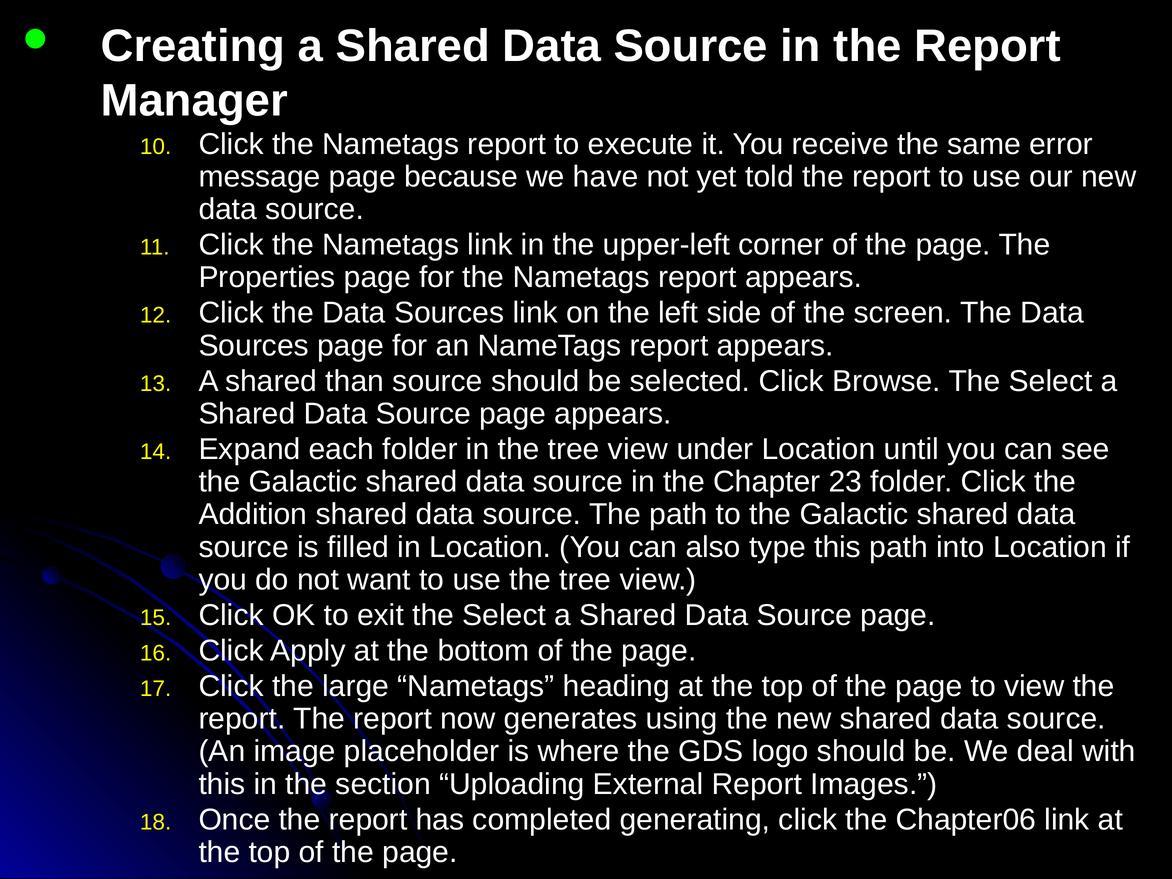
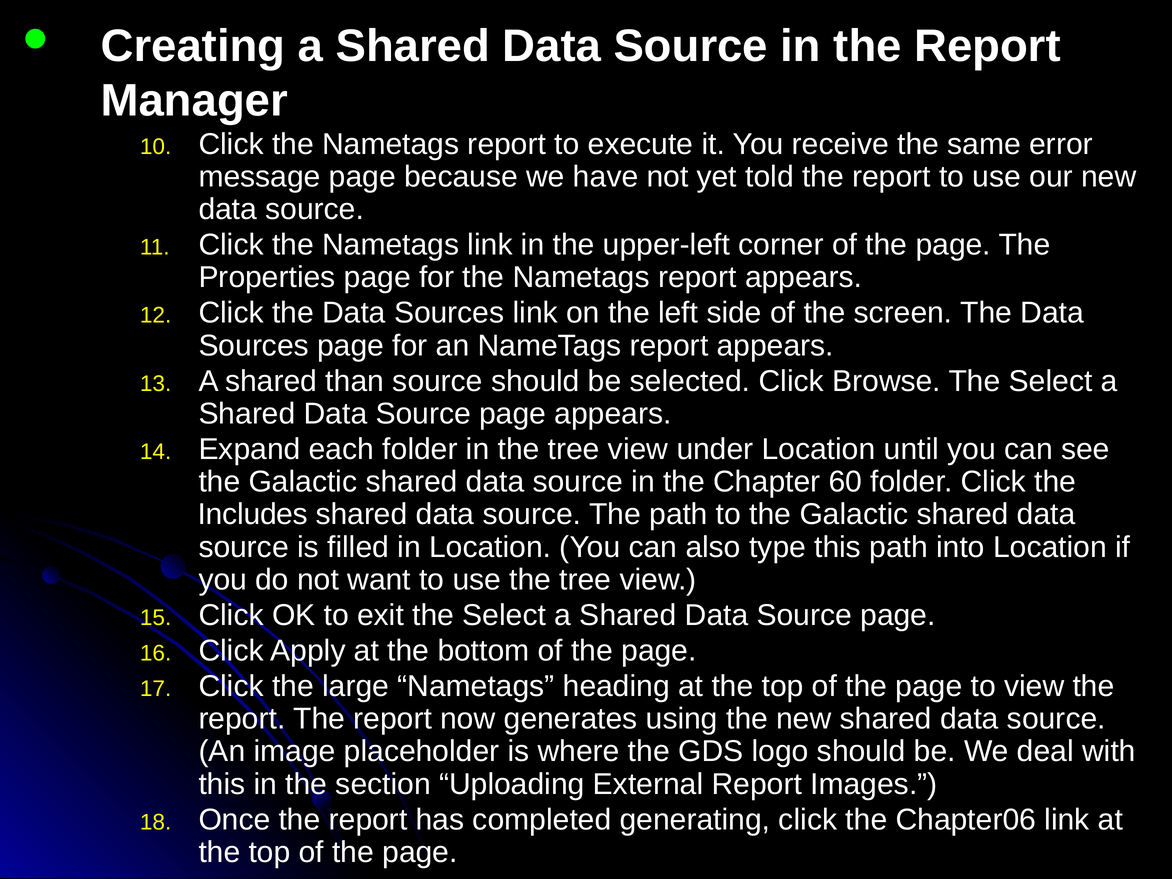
23: 23 -> 60
Addition: Addition -> Includes
